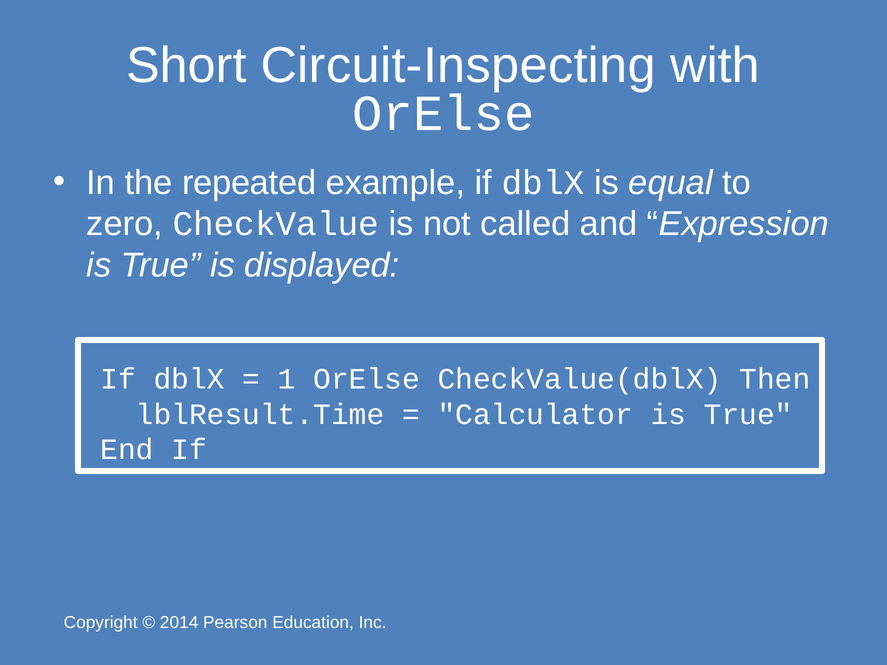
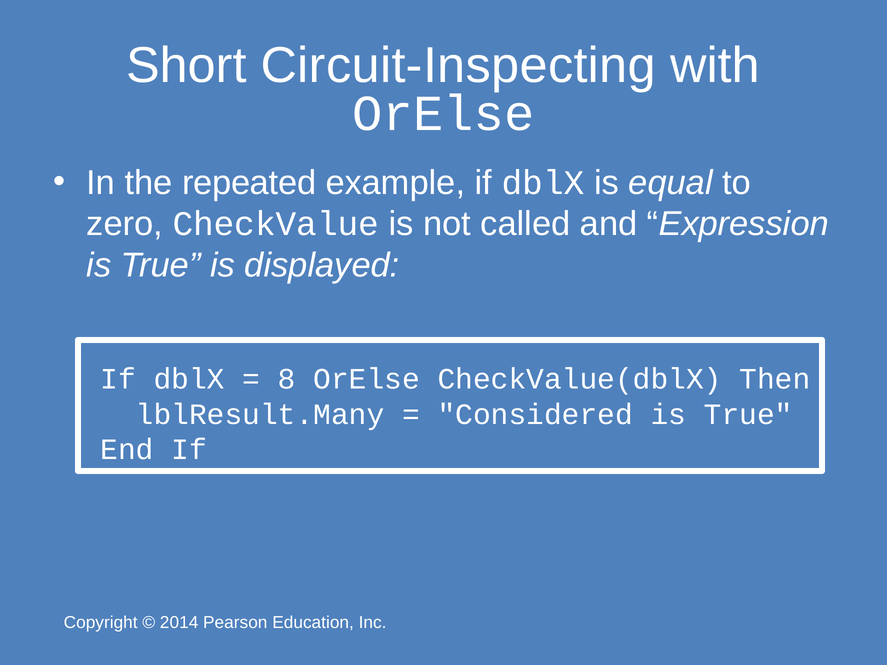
1: 1 -> 8
lblResult.Time: lblResult.Time -> lblResult.Many
Calculator: Calculator -> Considered
